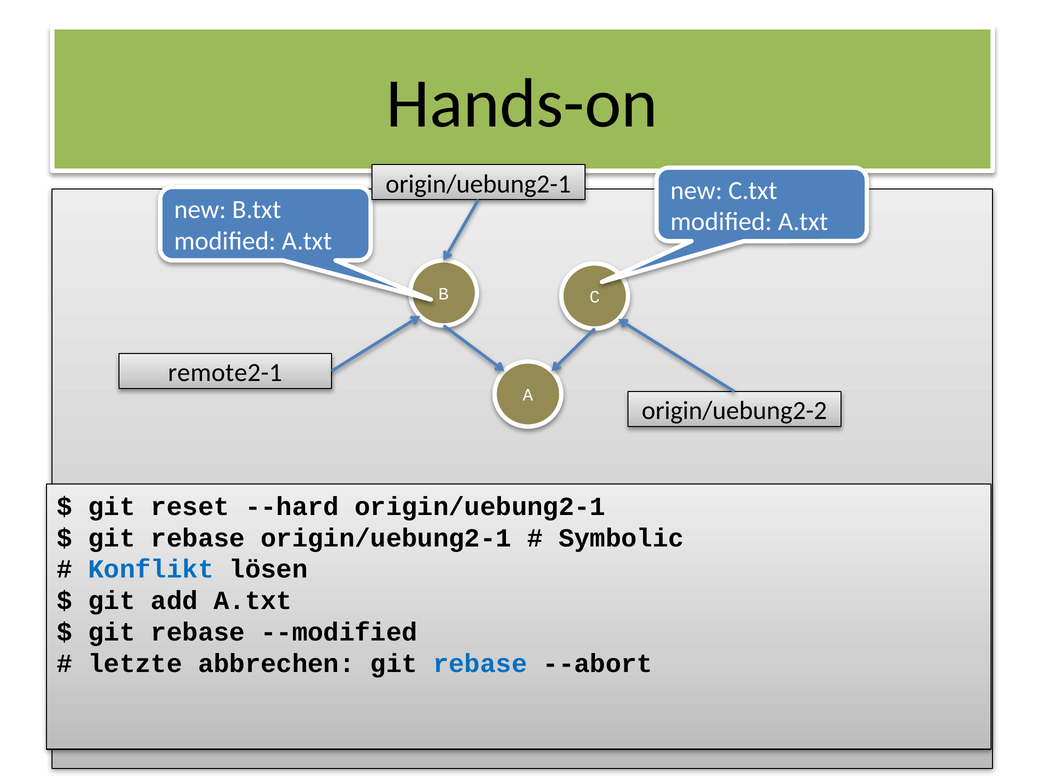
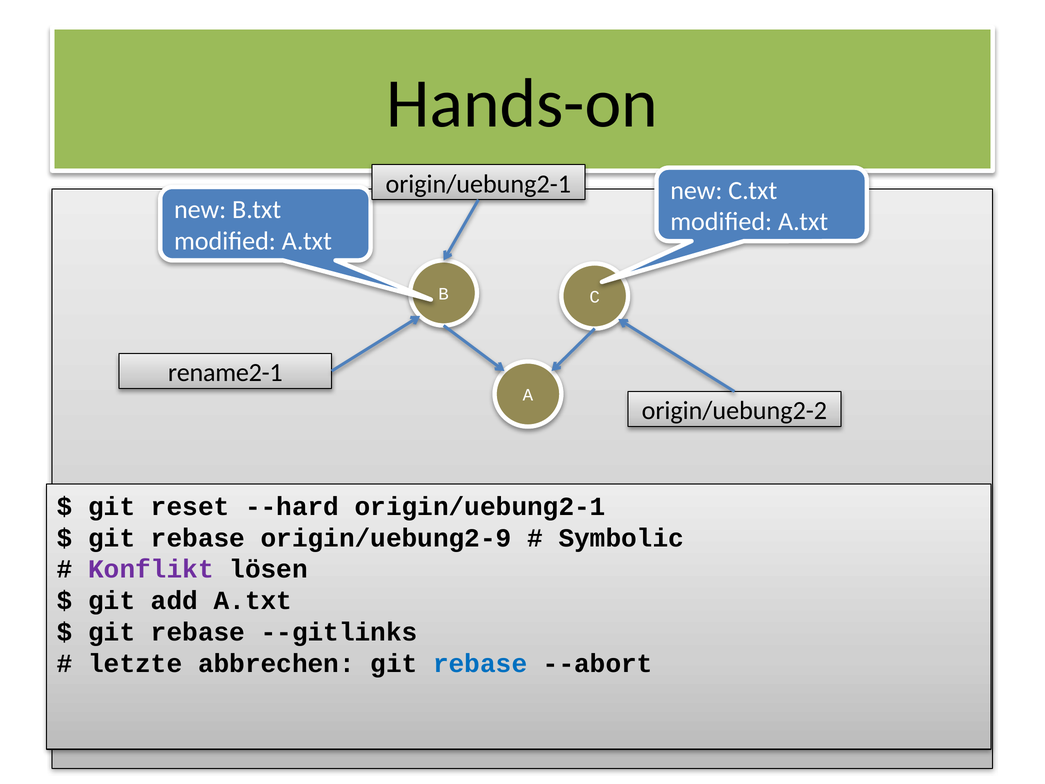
remote2-1: remote2-1 -> rename2-1
rebase origin/uebung2-1: origin/uebung2-1 -> origin/uebung2-9
Konflikt colour: blue -> purple
--modified: --modified -> --gitlinks
